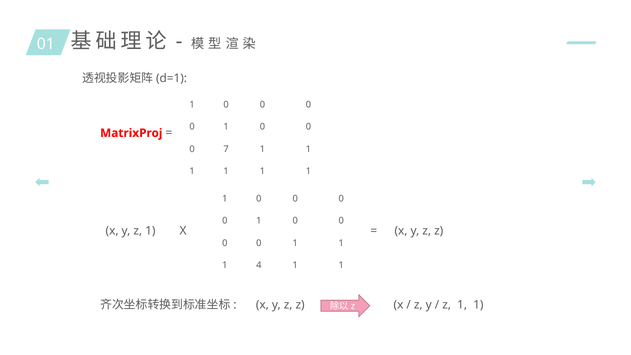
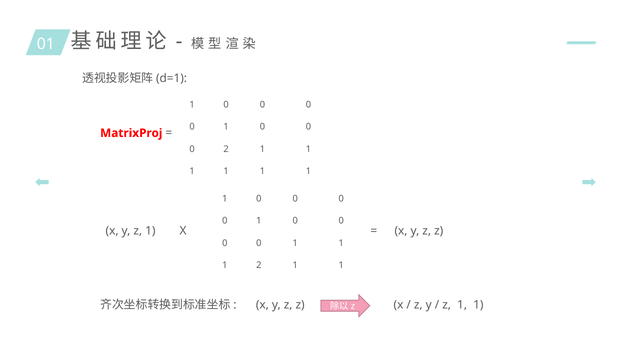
0 7: 7 -> 2
1 4: 4 -> 2
